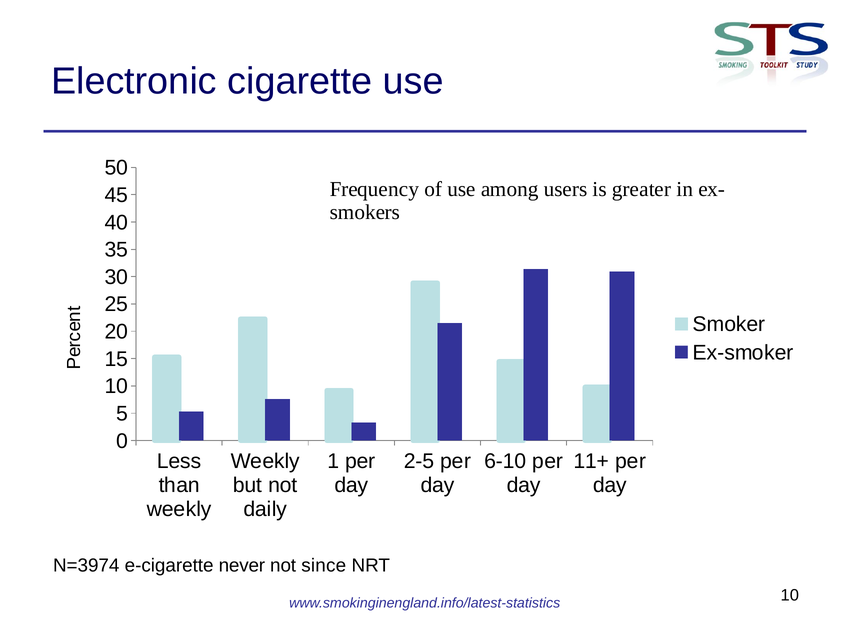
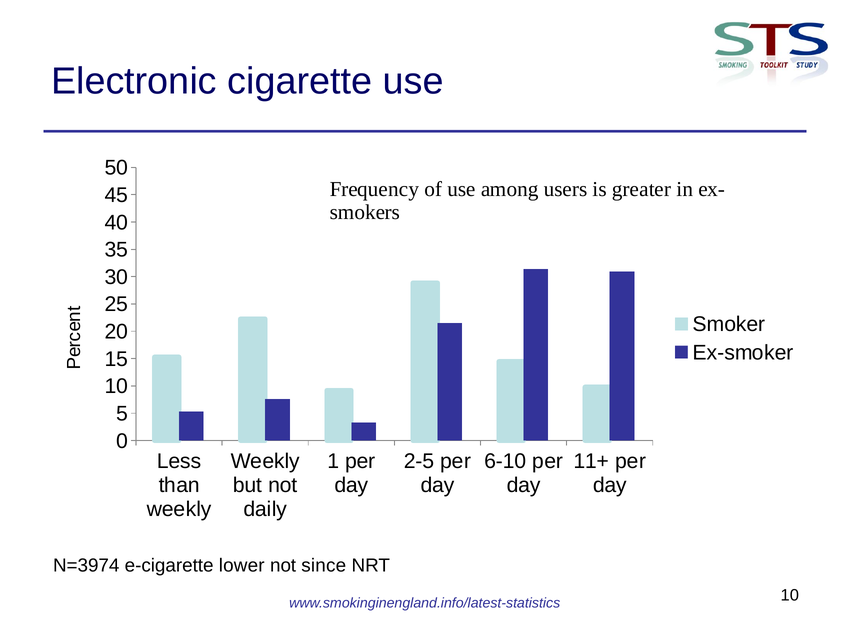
never: never -> lower
